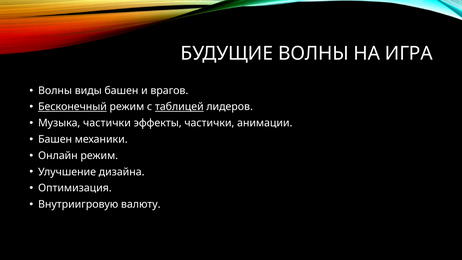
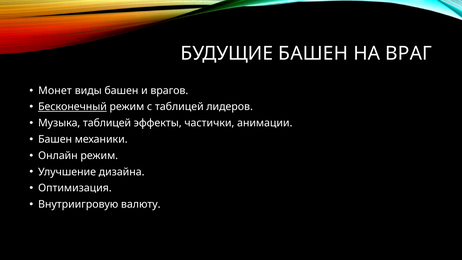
БУДУЩИЕ ВОЛНЫ: ВОЛНЫ -> БАШЕН
ИГРА: ИГРА -> ВРАГ
Волны at (55, 91): Волны -> Монет
таблицей at (179, 107) underline: present -> none
Музыка частички: частички -> таблицей
